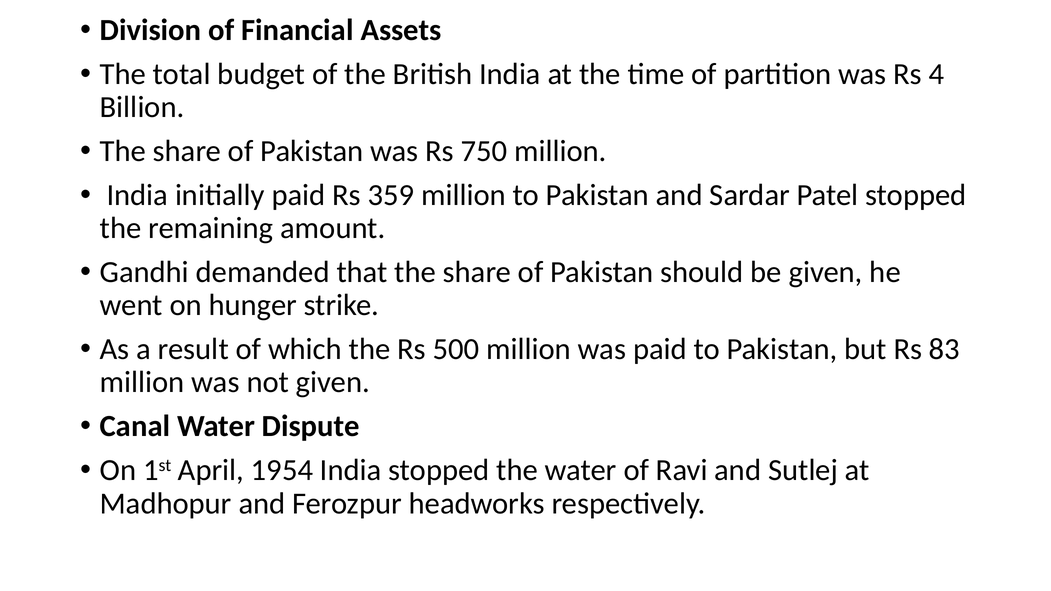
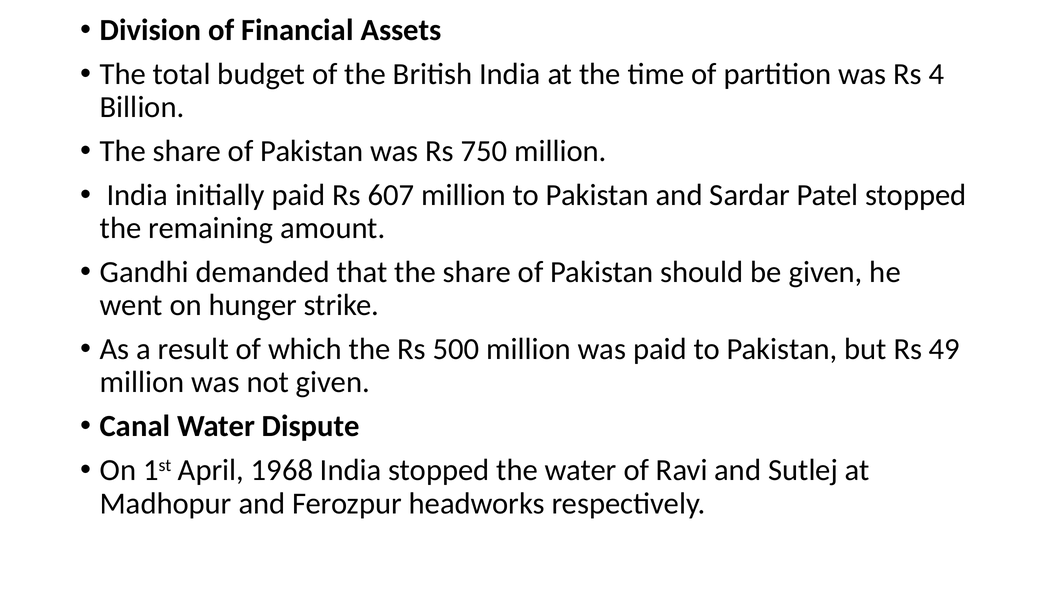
359: 359 -> 607
83: 83 -> 49
1954: 1954 -> 1968
